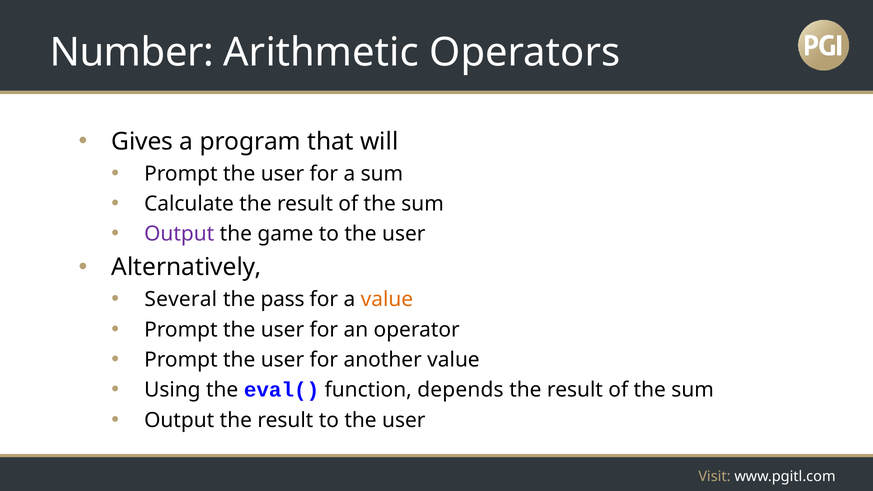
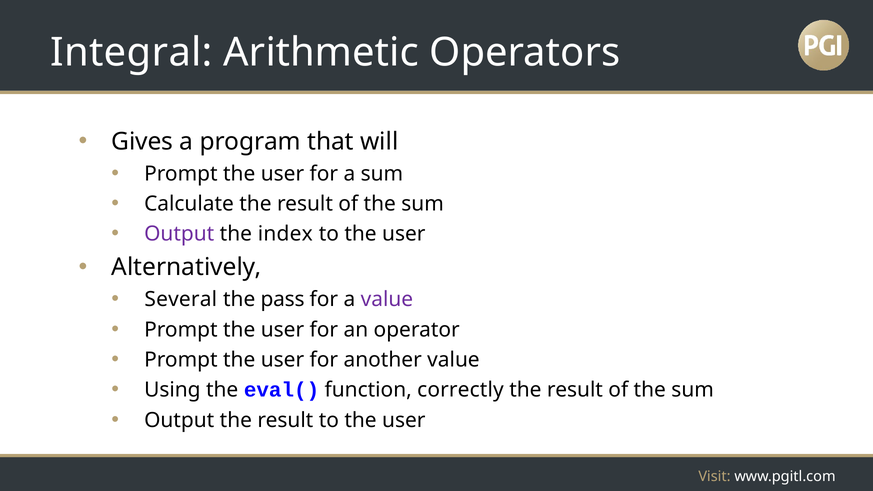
Number: Number -> Integral
game: game -> index
value at (387, 300) colour: orange -> purple
depends: depends -> correctly
